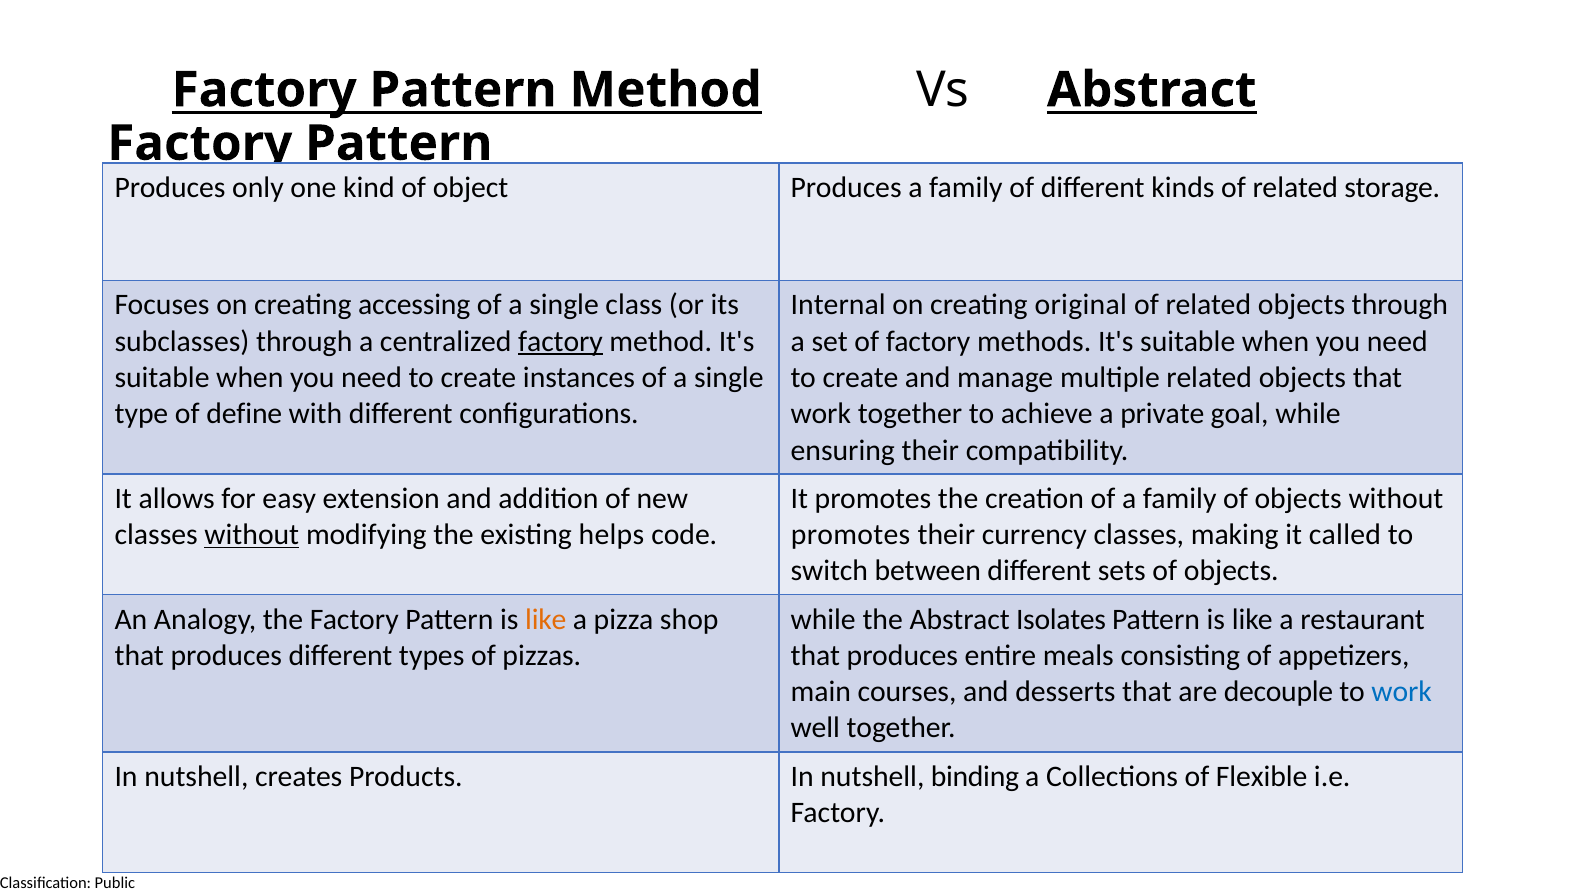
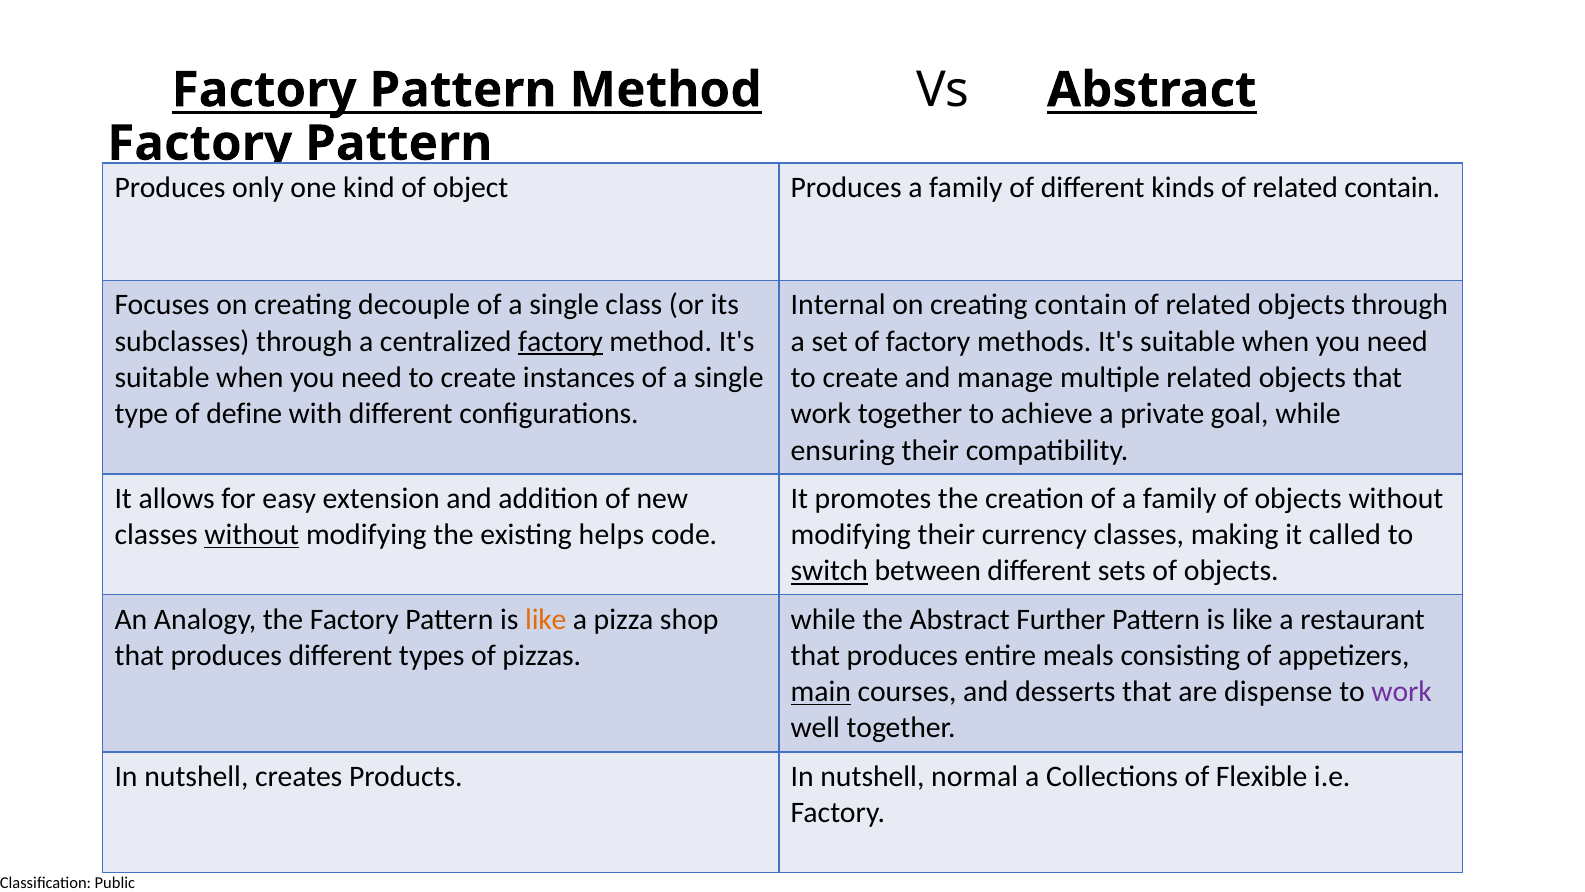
related storage: storage -> contain
accessing: accessing -> decouple
creating original: original -> contain
promotes at (851, 534): promotes -> modifying
switch underline: none -> present
Isolates: Isolates -> Further
main underline: none -> present
decouple: decouple -> dispense
work at (1402, 691) colour: blue -> purple
binding: binding -> normal
